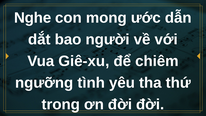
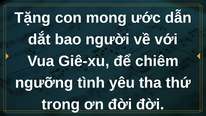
Nghe: Nghe -> Tặng
